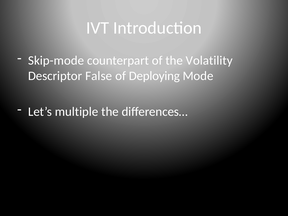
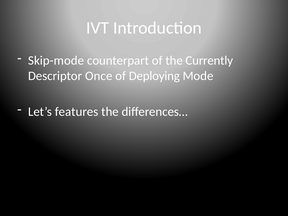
Volatility: Volatility -> Currently
False: False -> Once
multiple: multiple -> features
